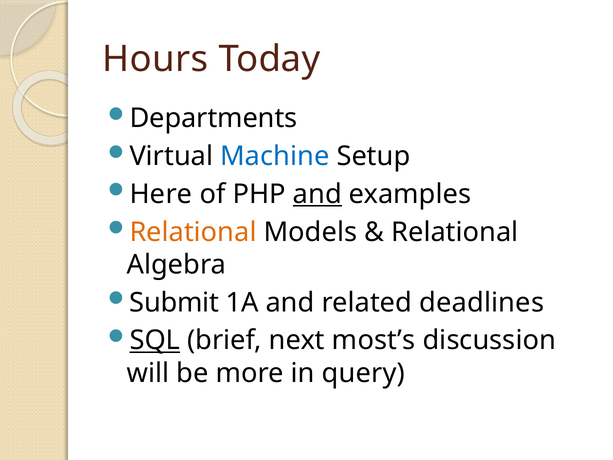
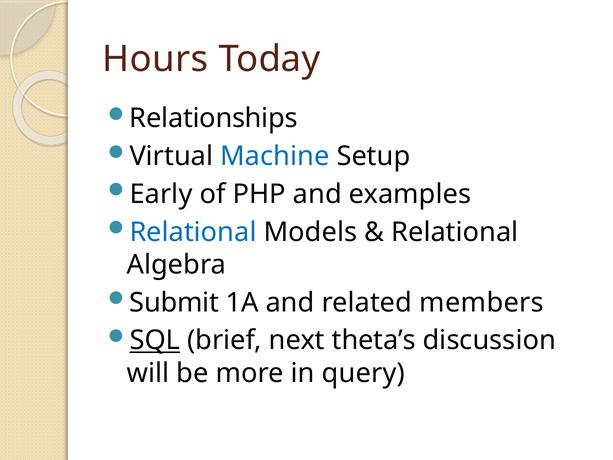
Departments: Departments -> Relationships
Here: Here -> Early
and at (317, 194) underline: present -> none
Relational at (193, 232) colour: orange -> blue
deadlines: deadlines -> members
most’s: most’s -> theta’s
